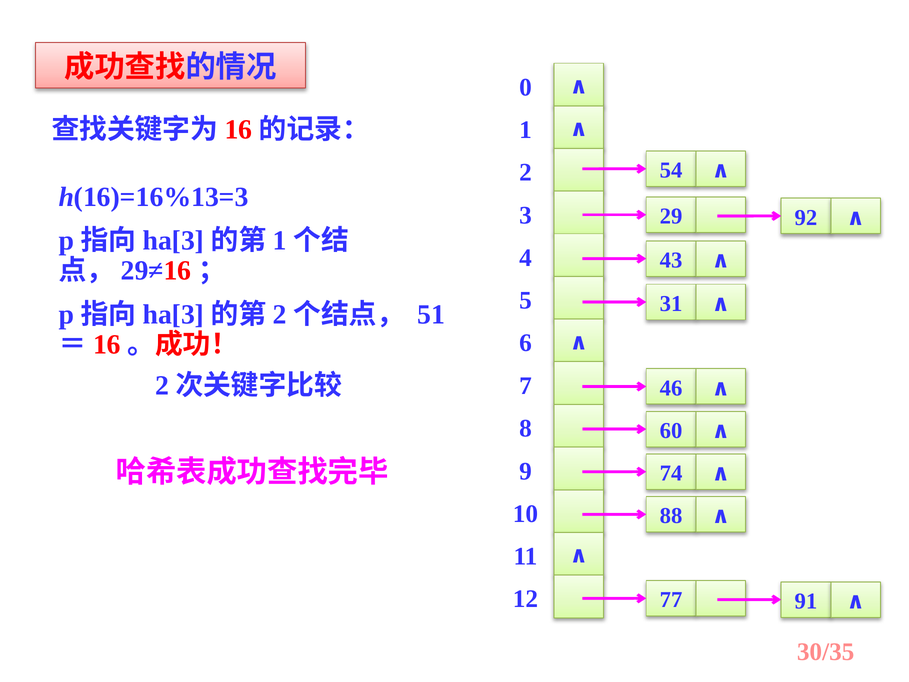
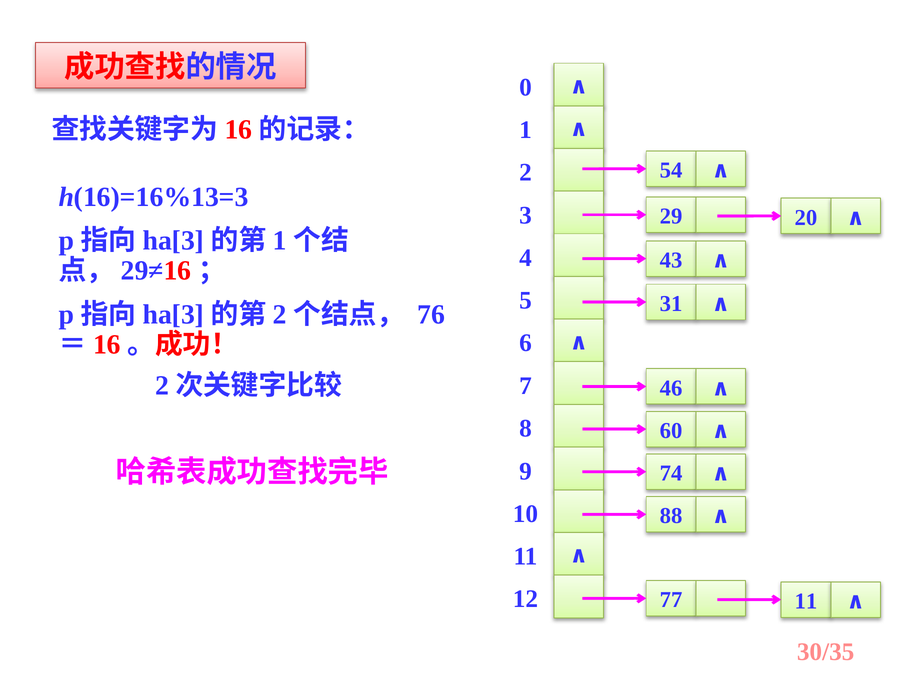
92: 92 -> 20
51: 51 -> 76
77 91: 91 -> 11
